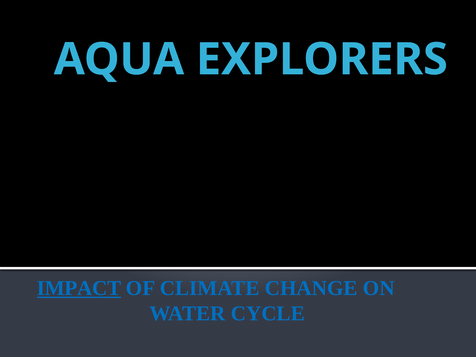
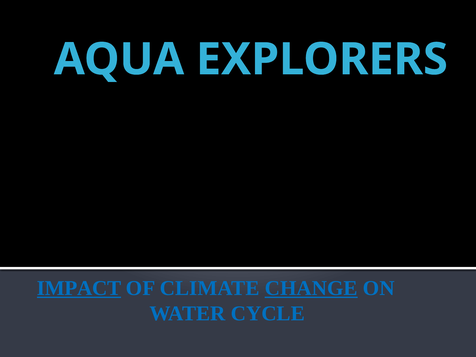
CHANGE underline: none -> present
